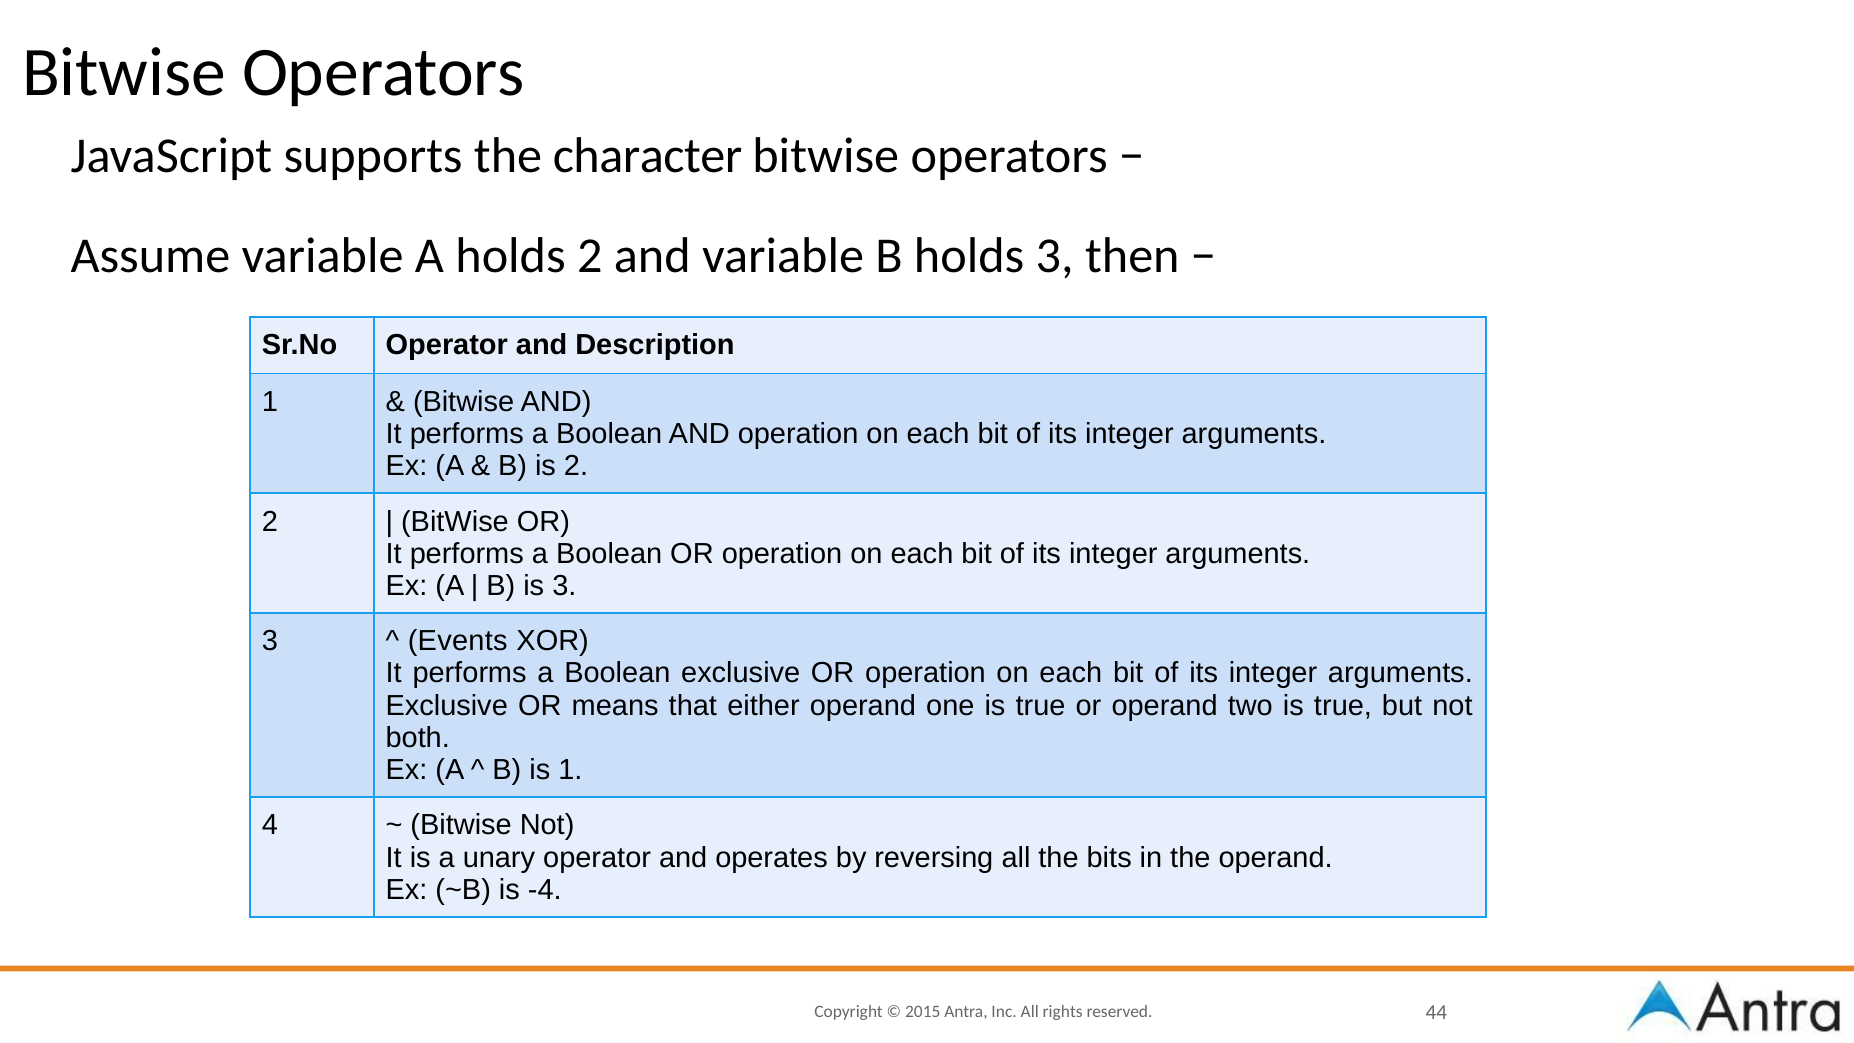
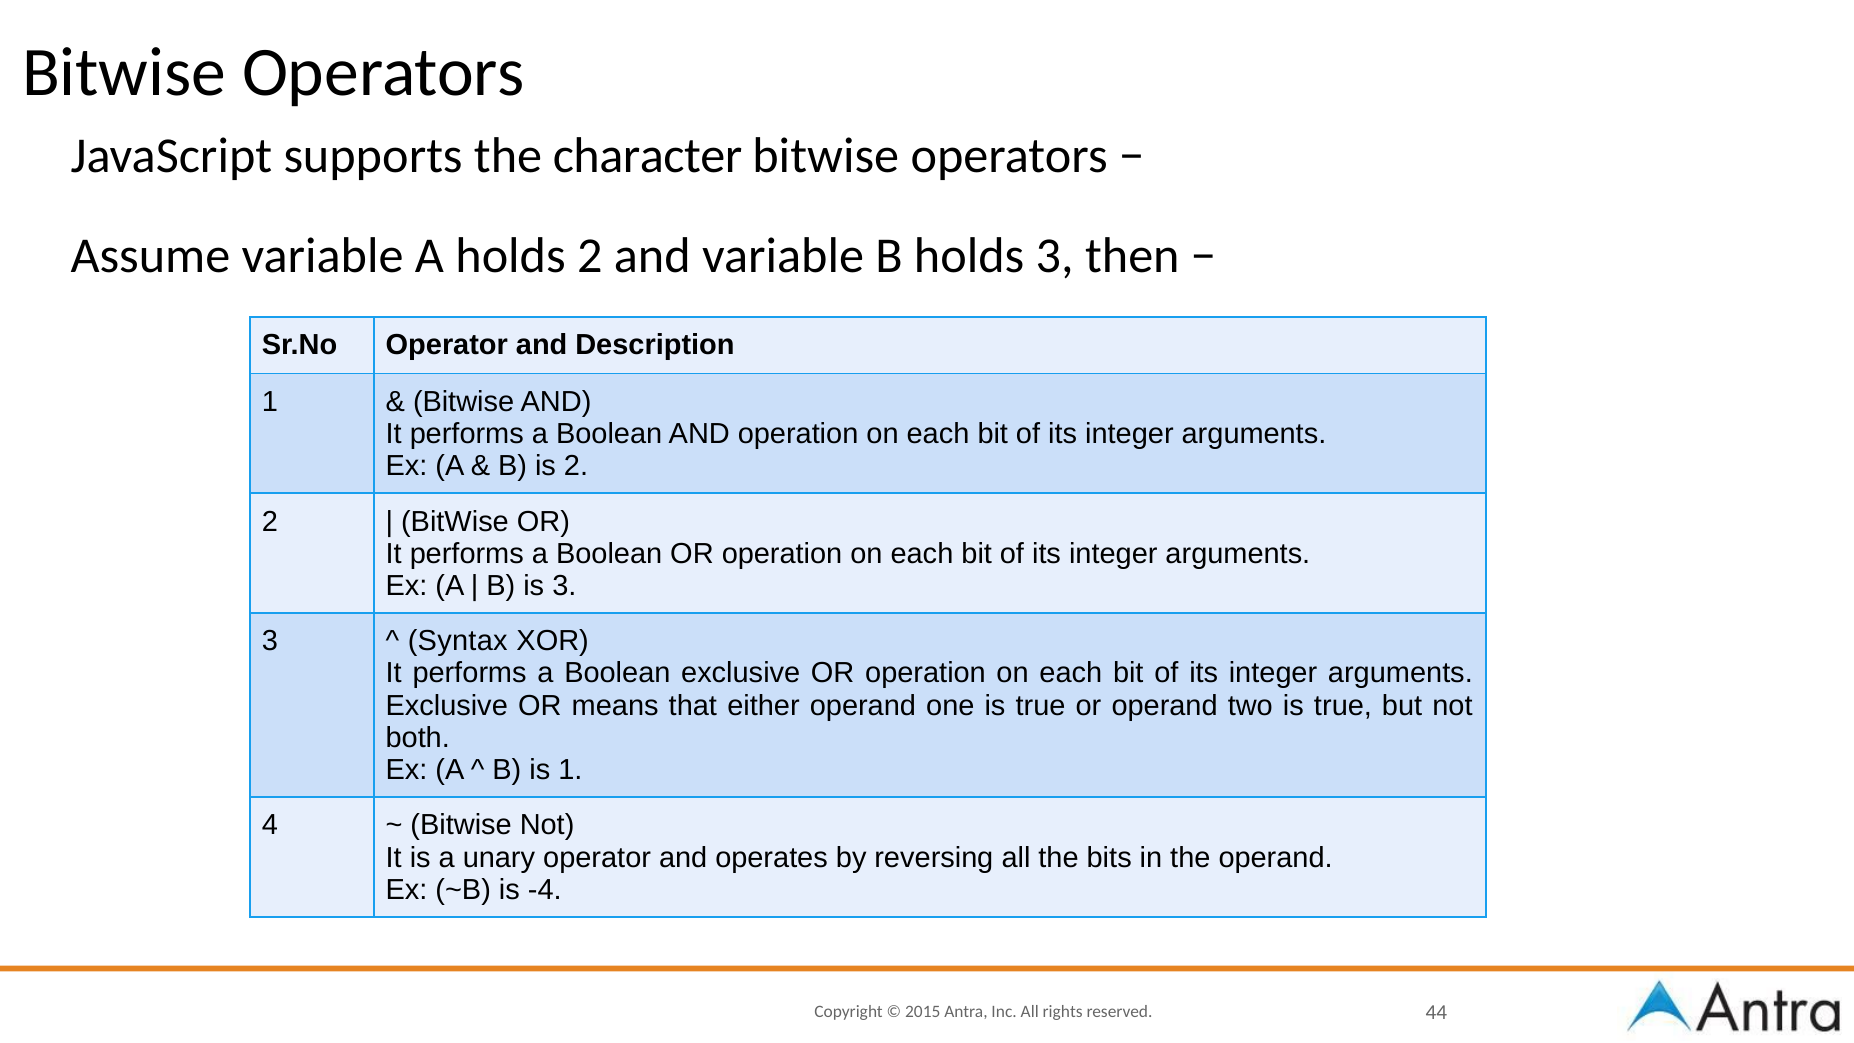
Events: Events -> Syntax
